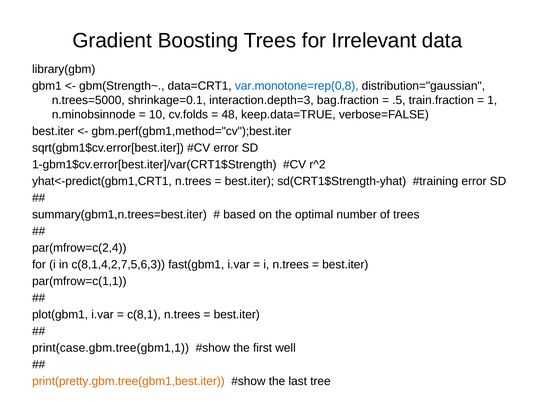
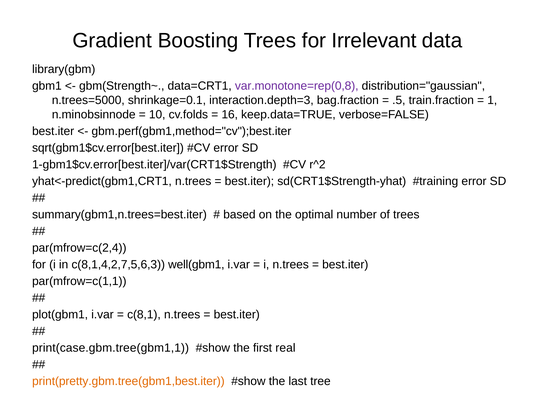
var.monotone=rep(0,8 colour: blue -> purple
48: 48 -> 16
fast(gbm1: fast(gbm1 -> well(gbm1
well: well -> real
